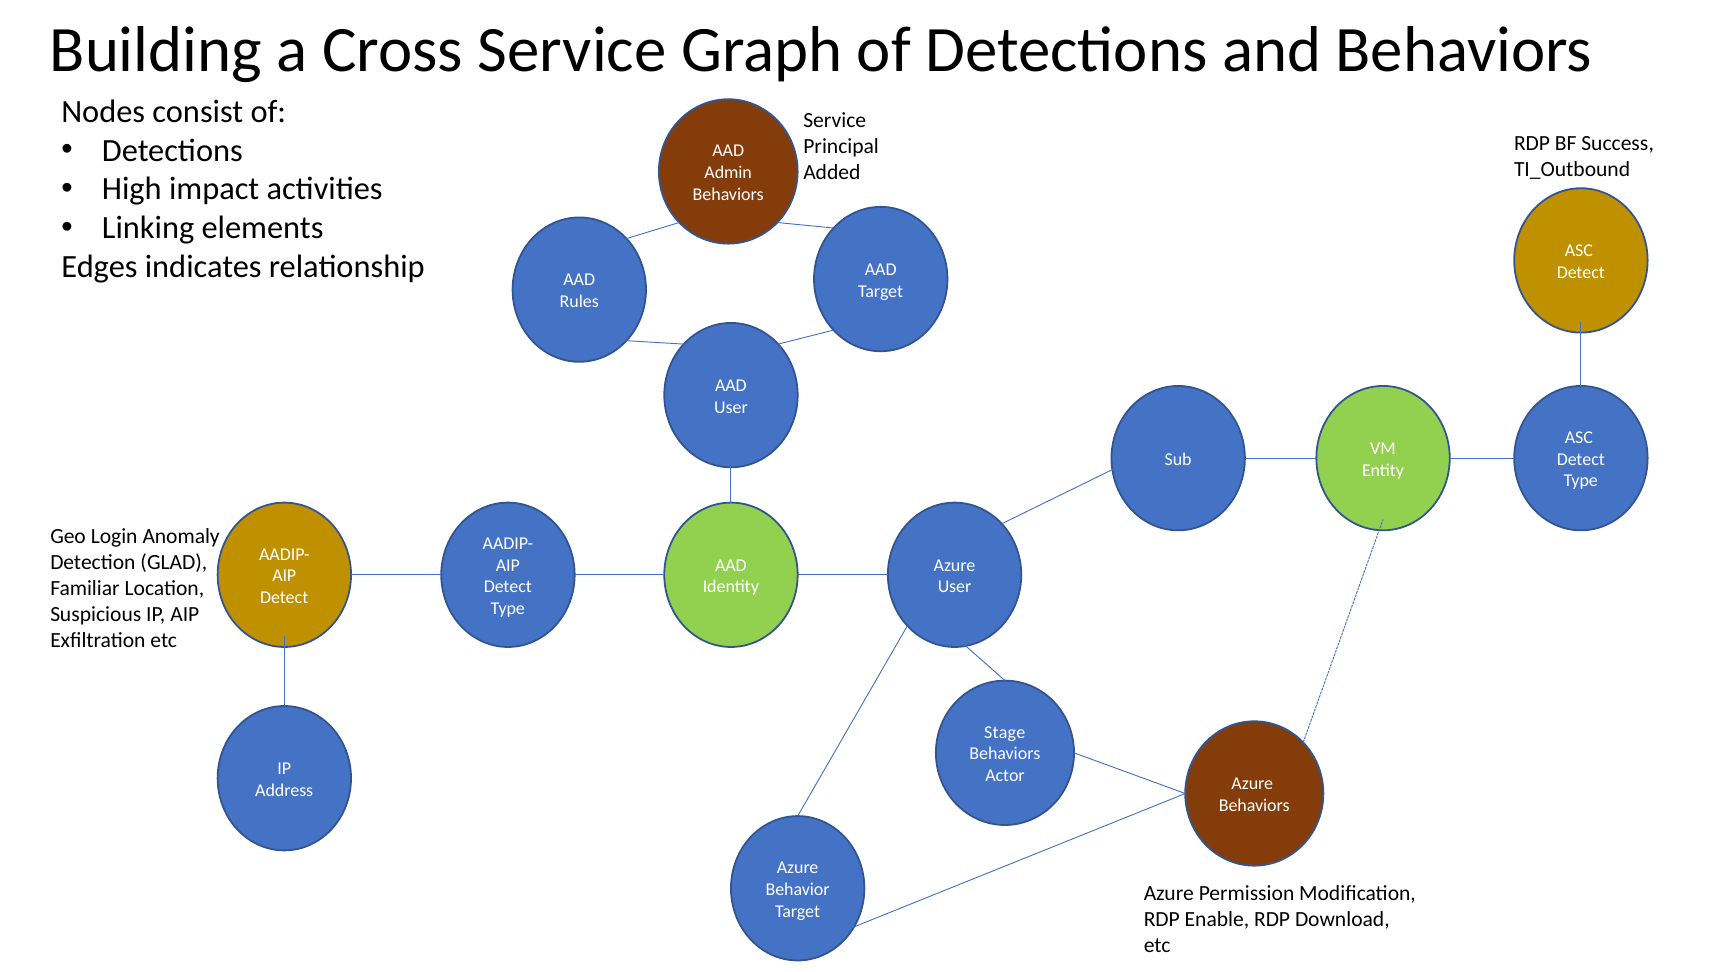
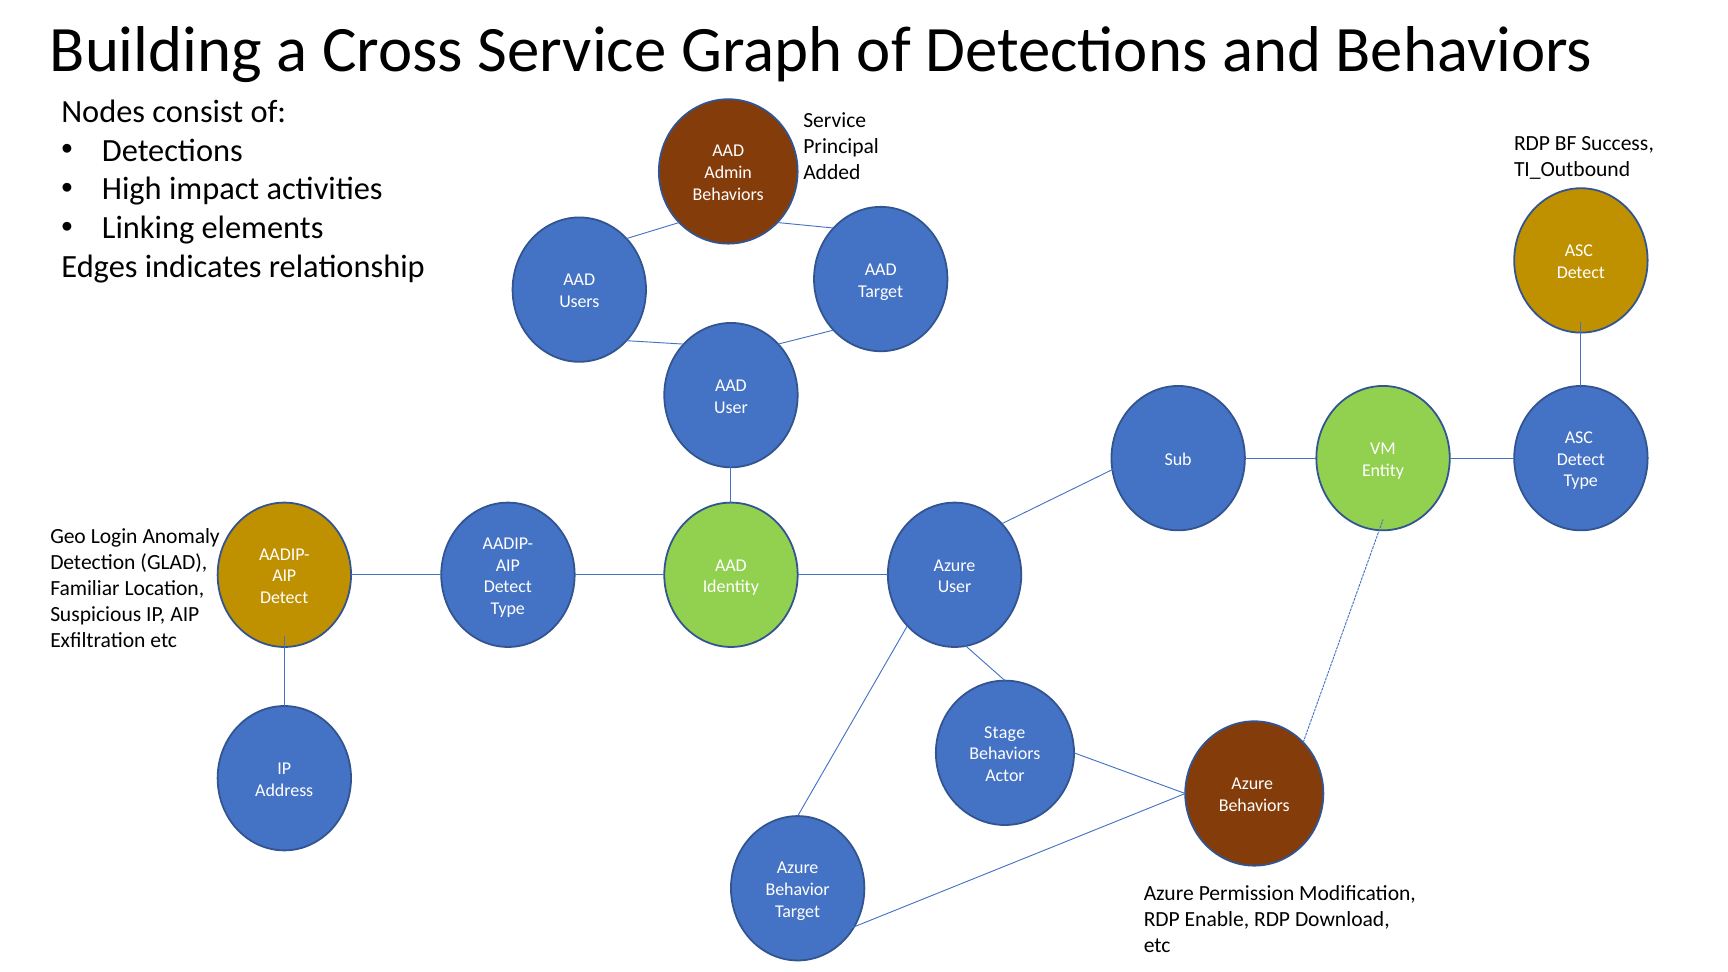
Rules: Rules -> Users
